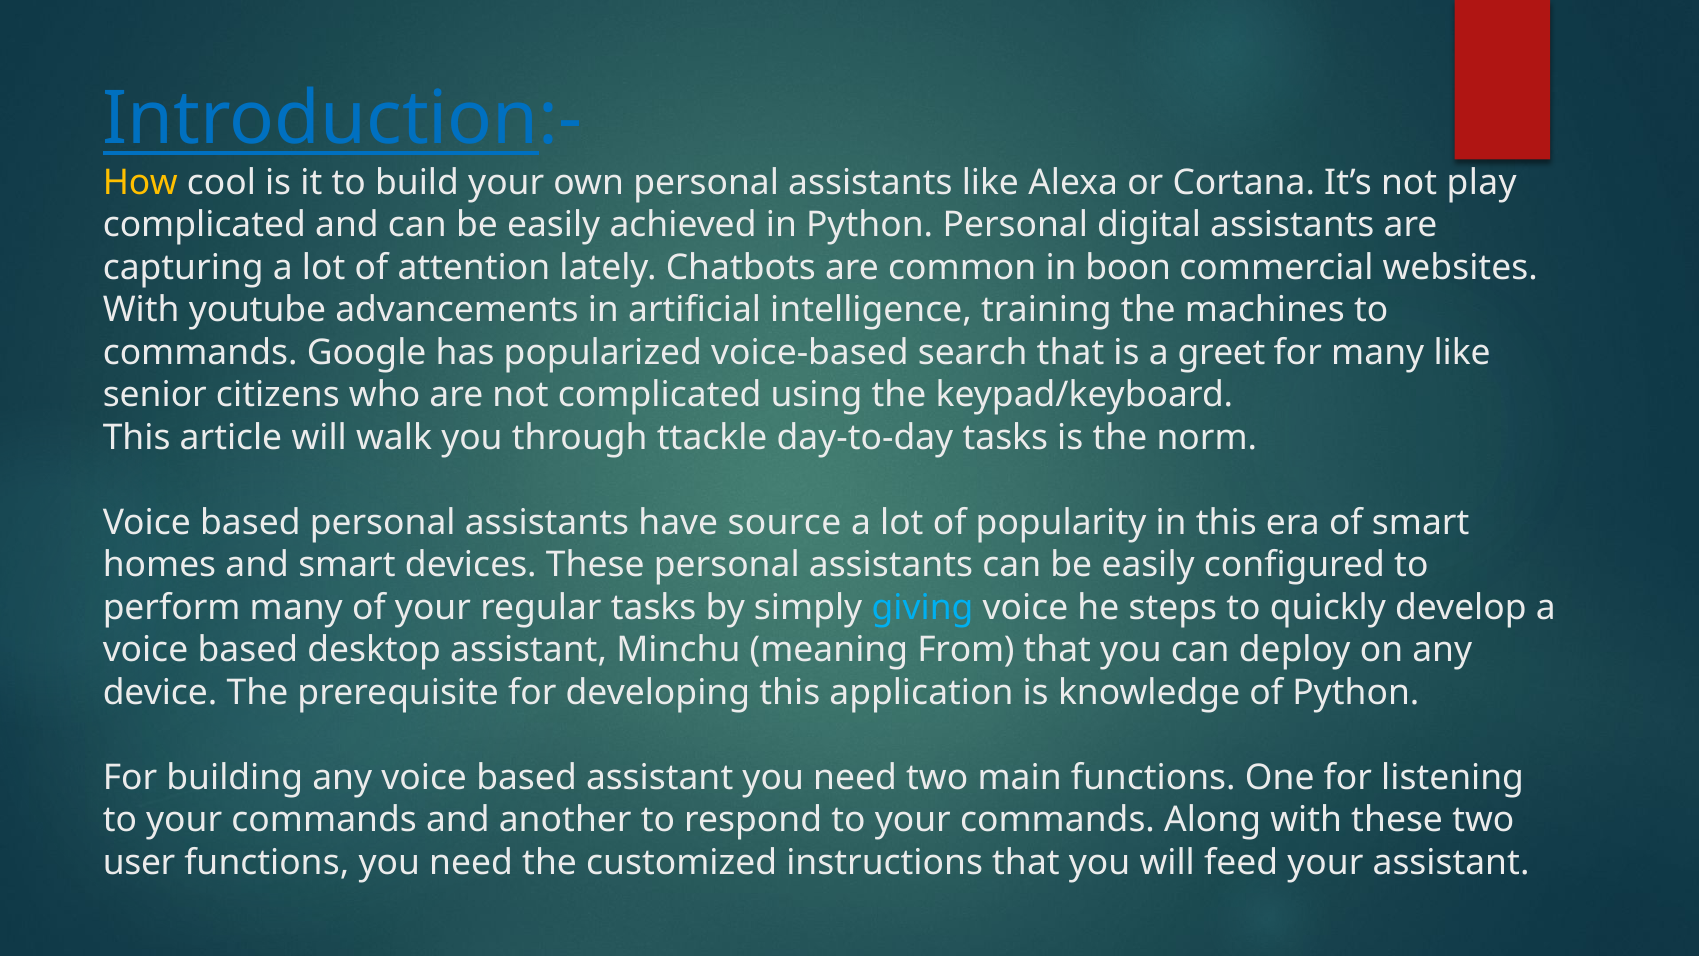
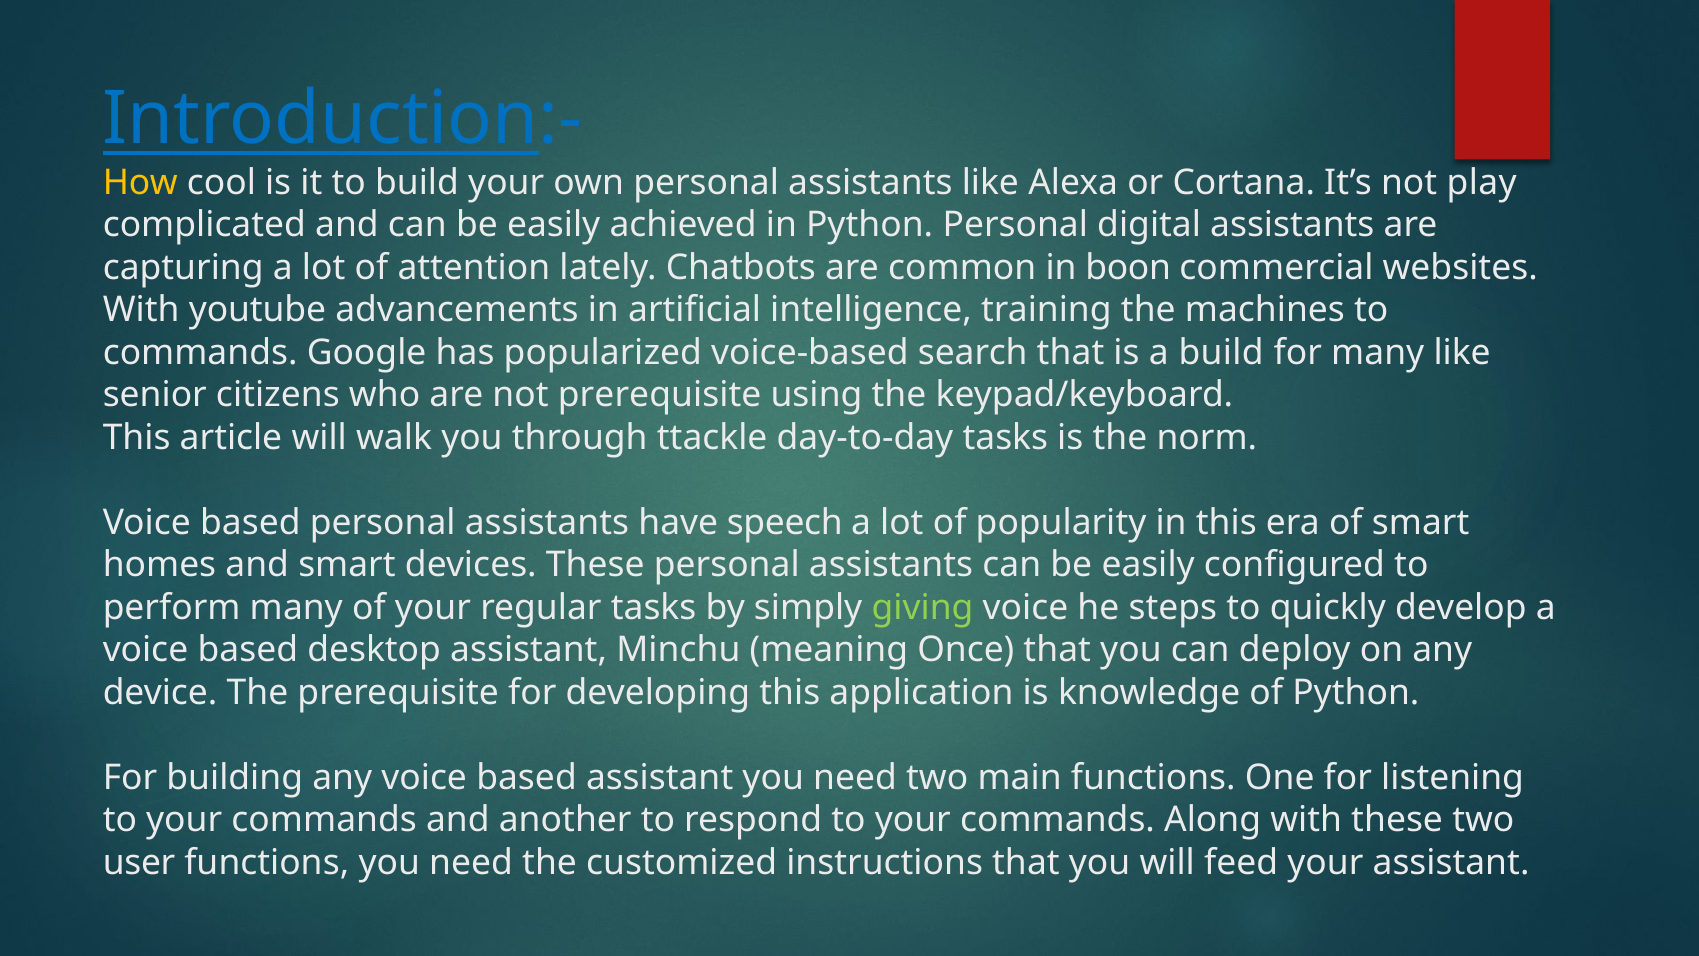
a greet: greet -> build
not complicated: complicated -> prerequisite
source: source -> speech
giving colour: light blue -> light green
From: From -> Once
